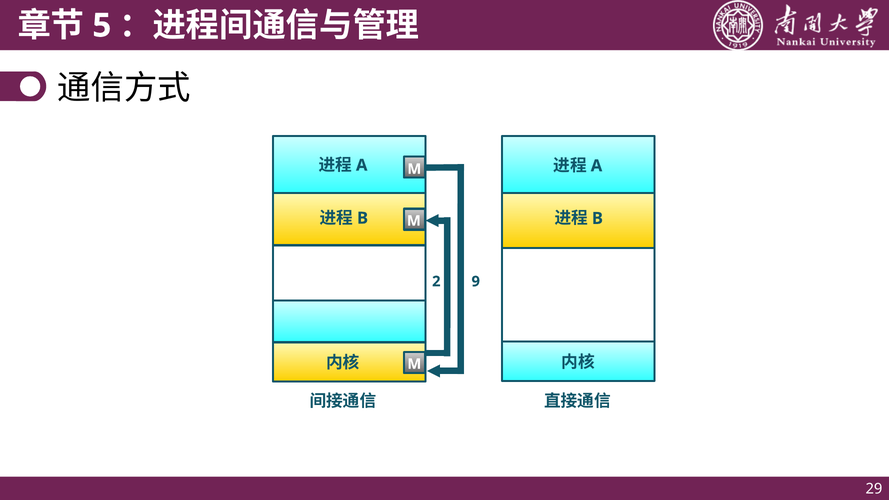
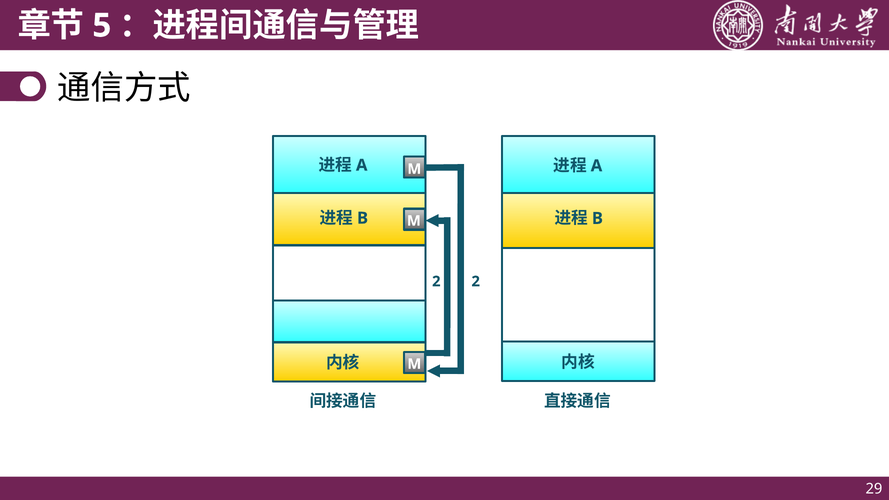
2 9: 9 -> 2
